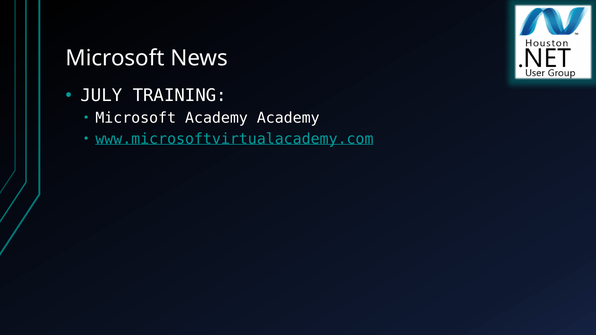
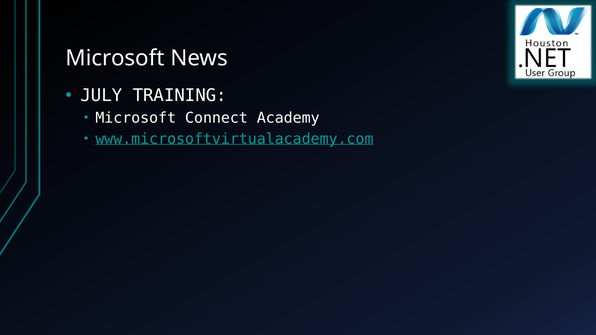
Microsoft Academy: Academy -> Connect
